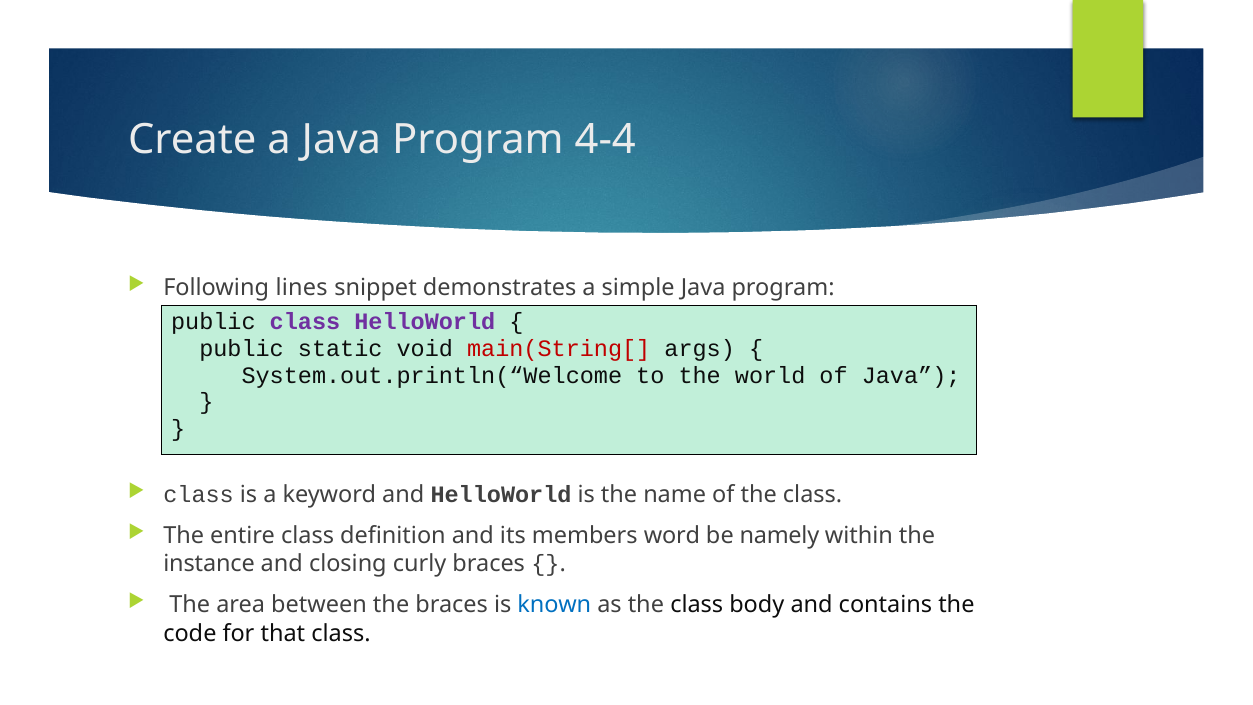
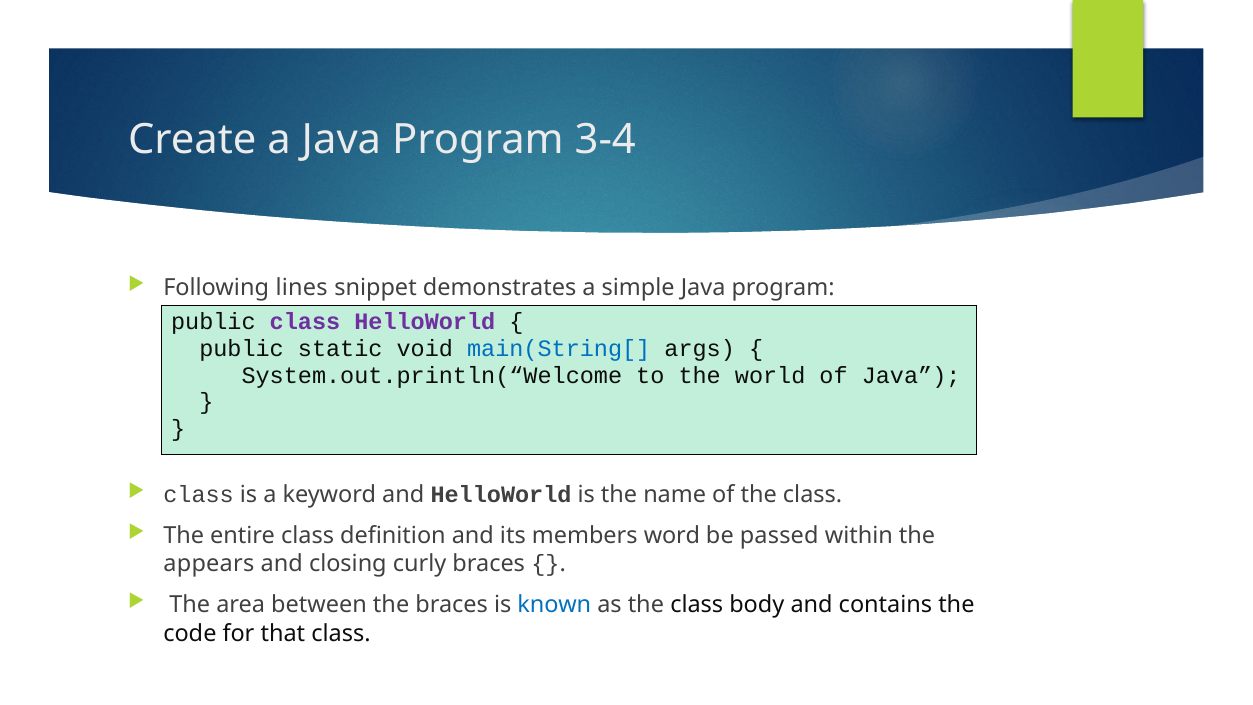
4-4: 4-4 -> 3-4
main(String[ colour: red -> blue
namely: namely -> passed
instance: instance -> appears
